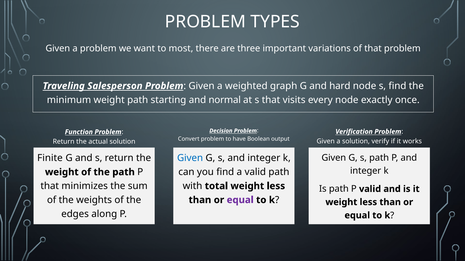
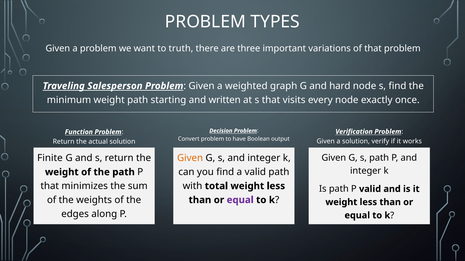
most: most -> truth
normal: normal -> written
Given at (190, 158) colour: blue -> orange
